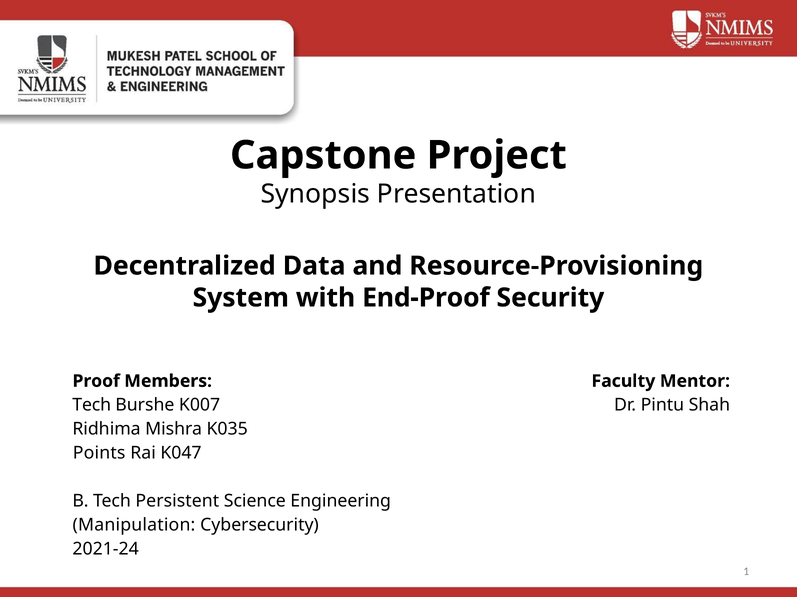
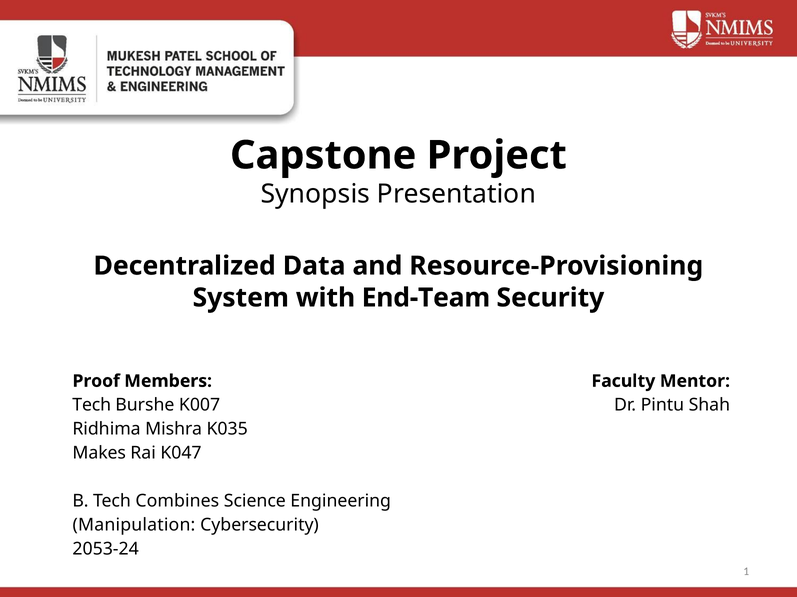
End-Proof: End-Proof -> End-Team
Points: Points -> Makes
Persistent: Persistent -> Combines
2021-24: 2021-24 -> 2053-24
